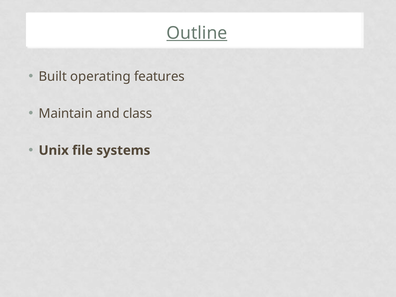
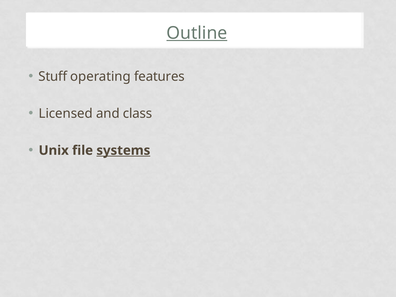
Built: Built -> Stuff
Maintain: Maintain -> Licensed
systems underline: none -> present
